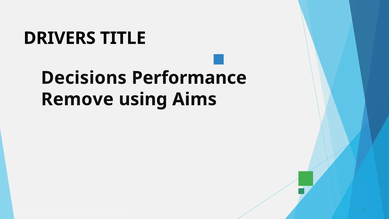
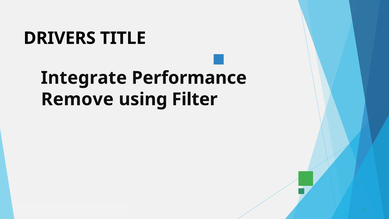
Decisions: Decisions -> Integrate
Aims: Aims -> Filter
